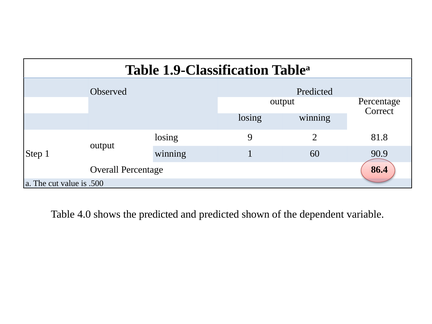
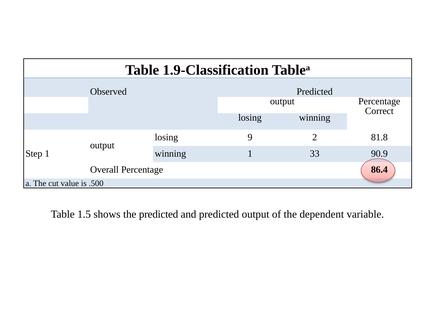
60: 60 -> 33
4.0: 4.0 -> 1.5
and predicted shown: shown -> output
